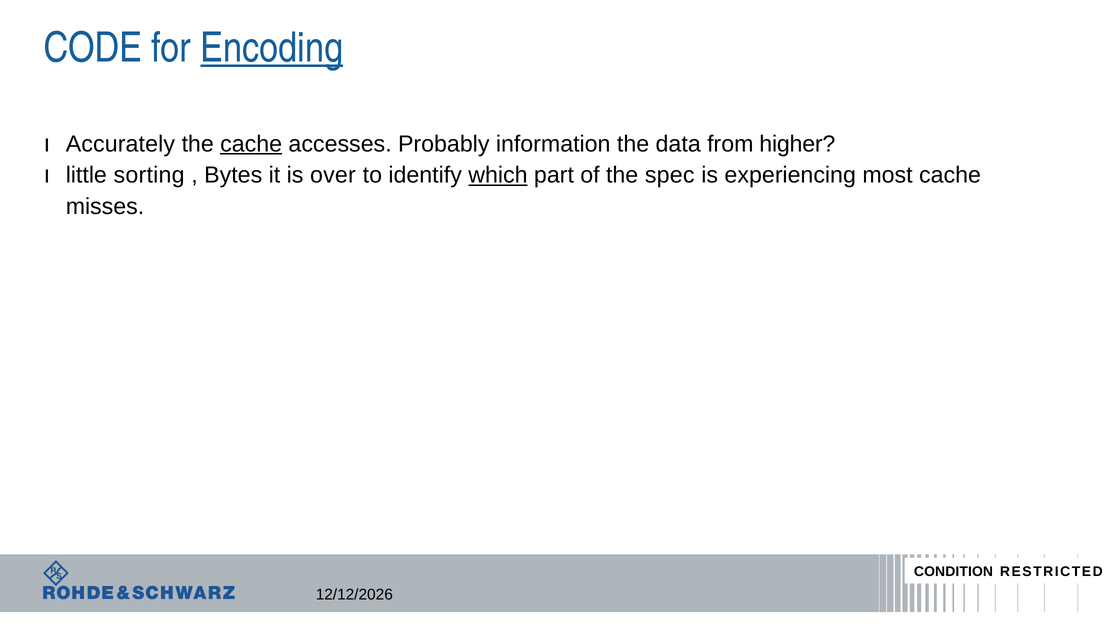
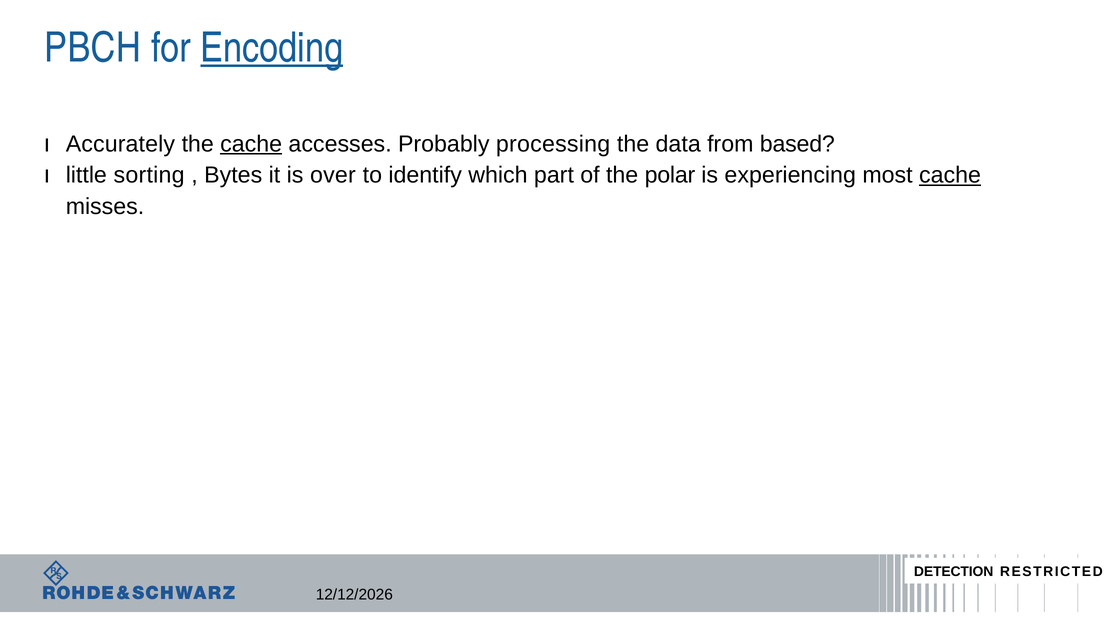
CODE: CODE -> PBCH
information: information -> processing
higher: higher -> based
which underline: present -> none
spec: spec -> polar
cache at (950, 175) underline: none -> present
CONDITION: CONDITION -> DETECTION
